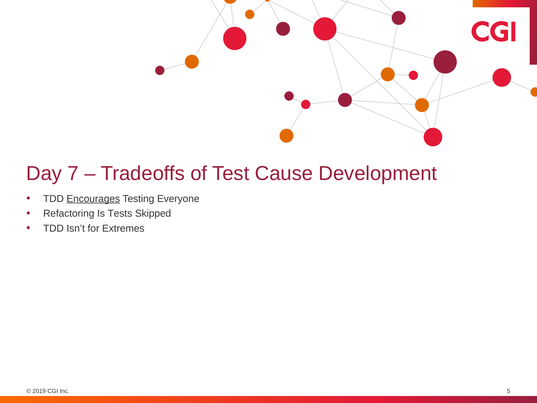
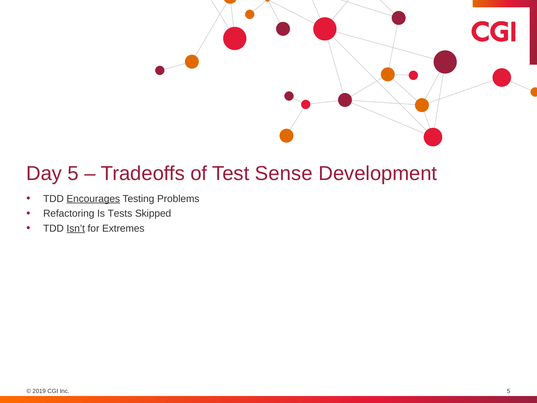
Day 7: 7 -> 5
Cause: Cause -> Sense
Everyone: Everyone -> Problems
Isn’t underline: none -> present
